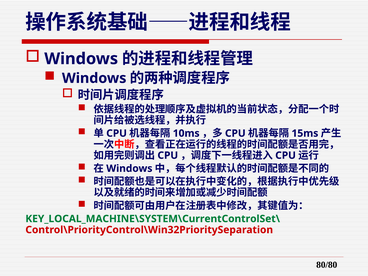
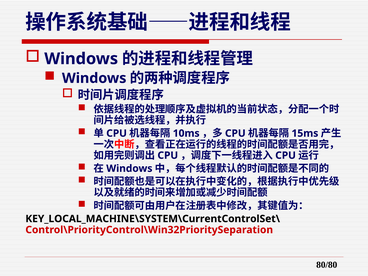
KEY_LOCAL_MACHINE\SYSTEM\CurrentControlSet\ colour: green -> black
